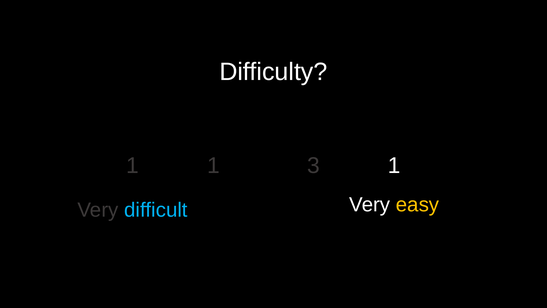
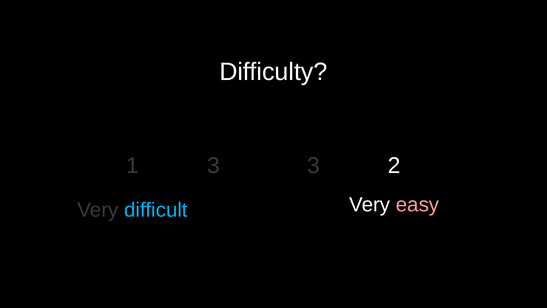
1 1: 1 -> 3
3 1: 1 -> 2
easy colour: yellow -> pink
